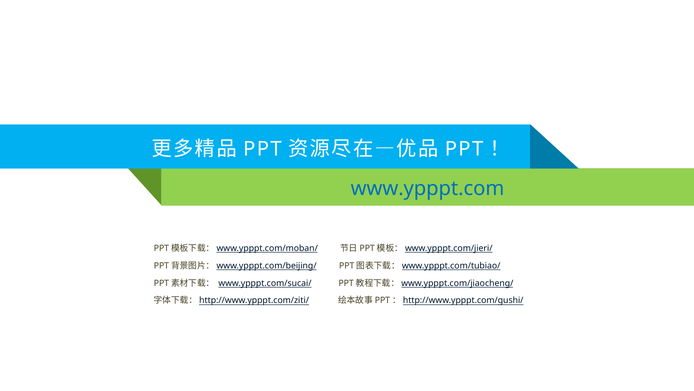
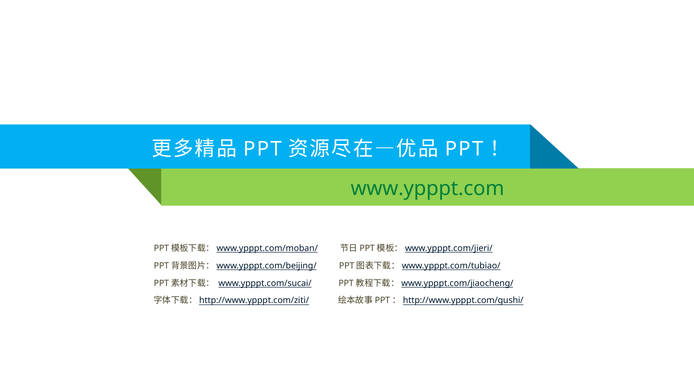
www.ypppt.com colour: blue -> green
